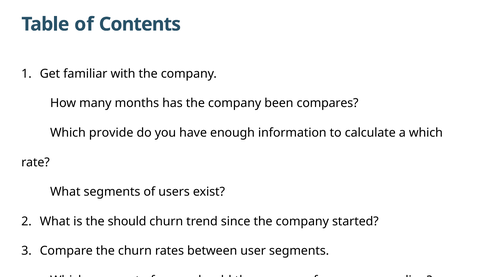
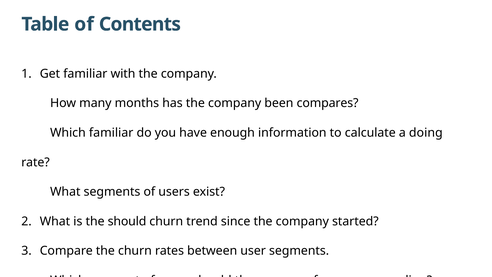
Which provide: provide -> familiar
a which: which -> doing
